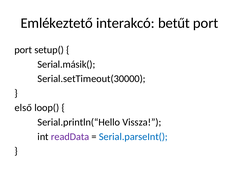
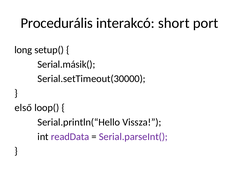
Emlékeztető: Emlékeztető -> Procedurális
betűt: betűt -> short
port at (23, 50): port -> long
Serial.parseInt( colour: blue -> purple
